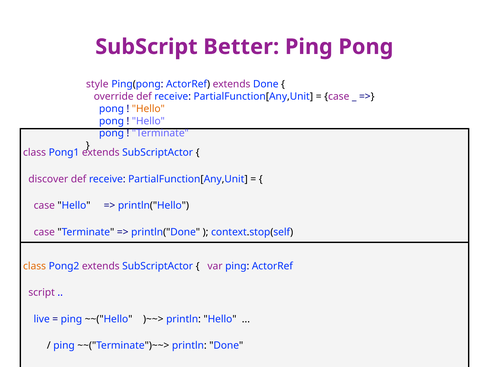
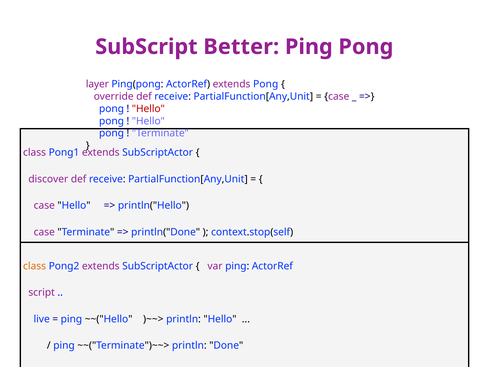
style: style -> layer
extends Done: Done -> Pong
Hello at (148, 109) colour: orange -> red
